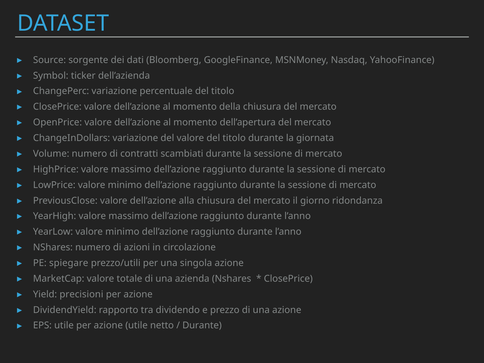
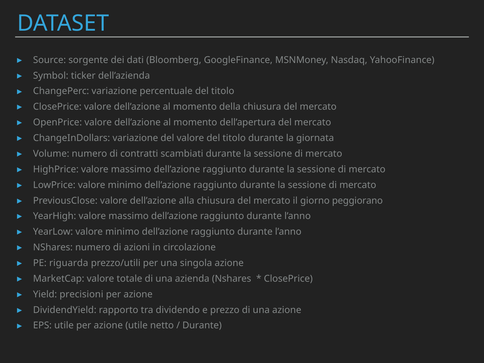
ridondanza: ridondanza -> peggiorano
spiegare: spiegare -> riguarda
